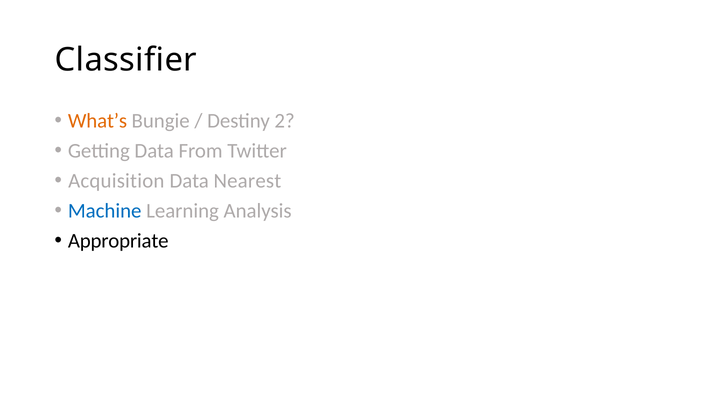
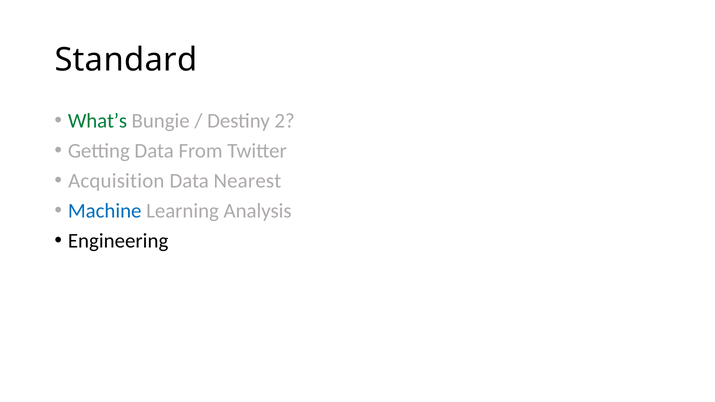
Classifier: Classifier -> Standard
What’s colour: orange -> green
Appropriate: Appropriate -> Engineering
